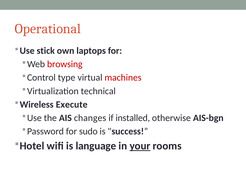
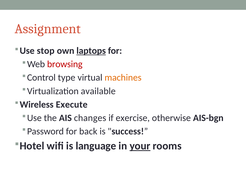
Operational: Operational -> Assignment
stick: stick -> stop
laptops underline: none -> present
machines colour: red -> orange
technical: technical -> available
installed: installed -> exercise
sudo: sudo -> back
